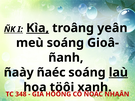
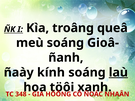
Kìa underline: present -> none
yeân: yeân -> queâ
ñaéc: ñaéc -> kính
